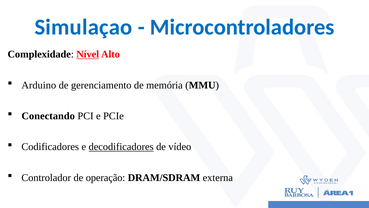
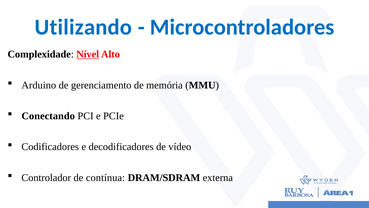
Simulaçao: Simulaçao -> Utilizando
decodificadores underline: present -> none
operação: operação -> contínua
